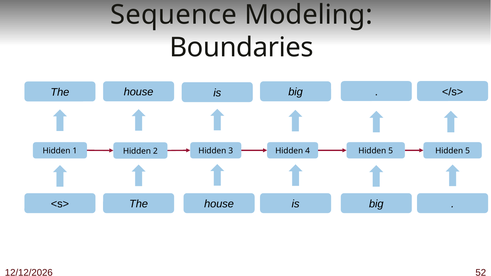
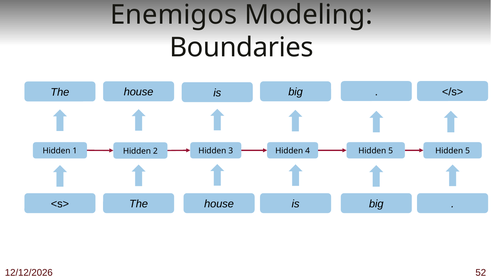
Sequence: Sequence -> Enemigos
